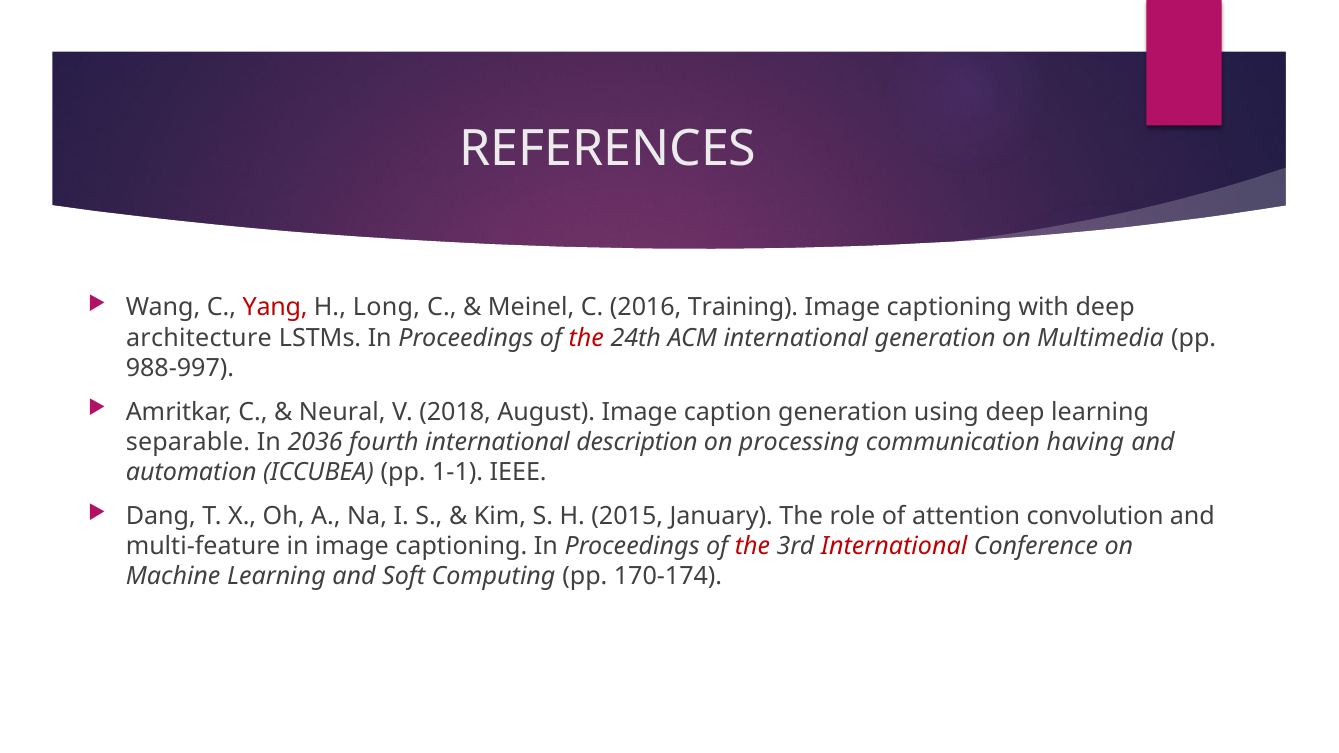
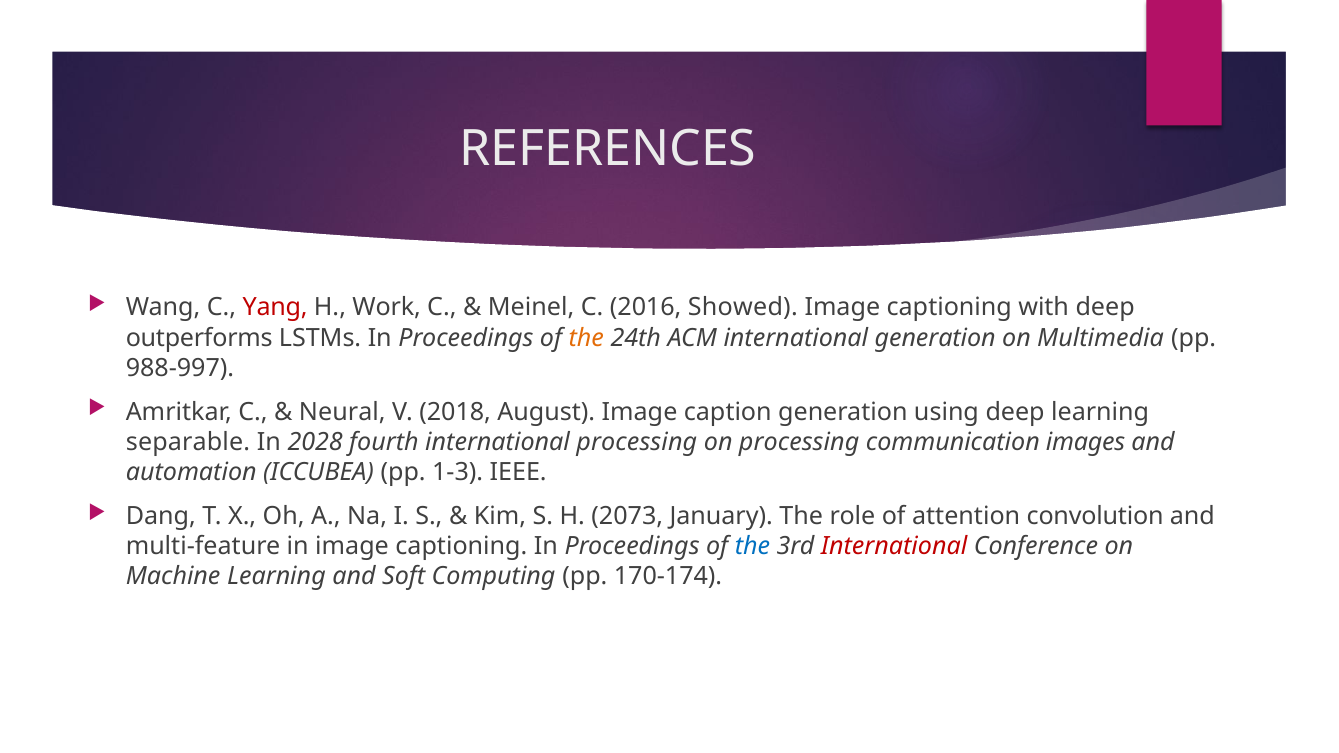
Long: Long -> Work
Training: Training -> Showed
architecture: architecture -> outperforms
the at (586, 338) colour: red -> orange
2036: 2036 -> 2028
international description: description -> processing
having: having -> images
1-1: 1-1 -> 1-3
2015: 2015 -> 2073
the at (752, 547) colour: red -> blue
